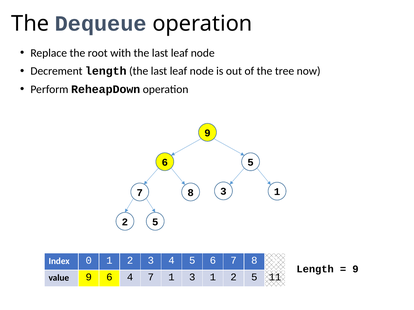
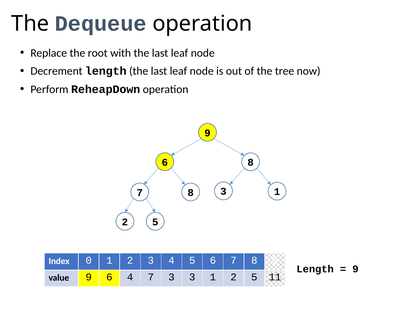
6 5: 5 -> 8
7 1: 1 -> 3
